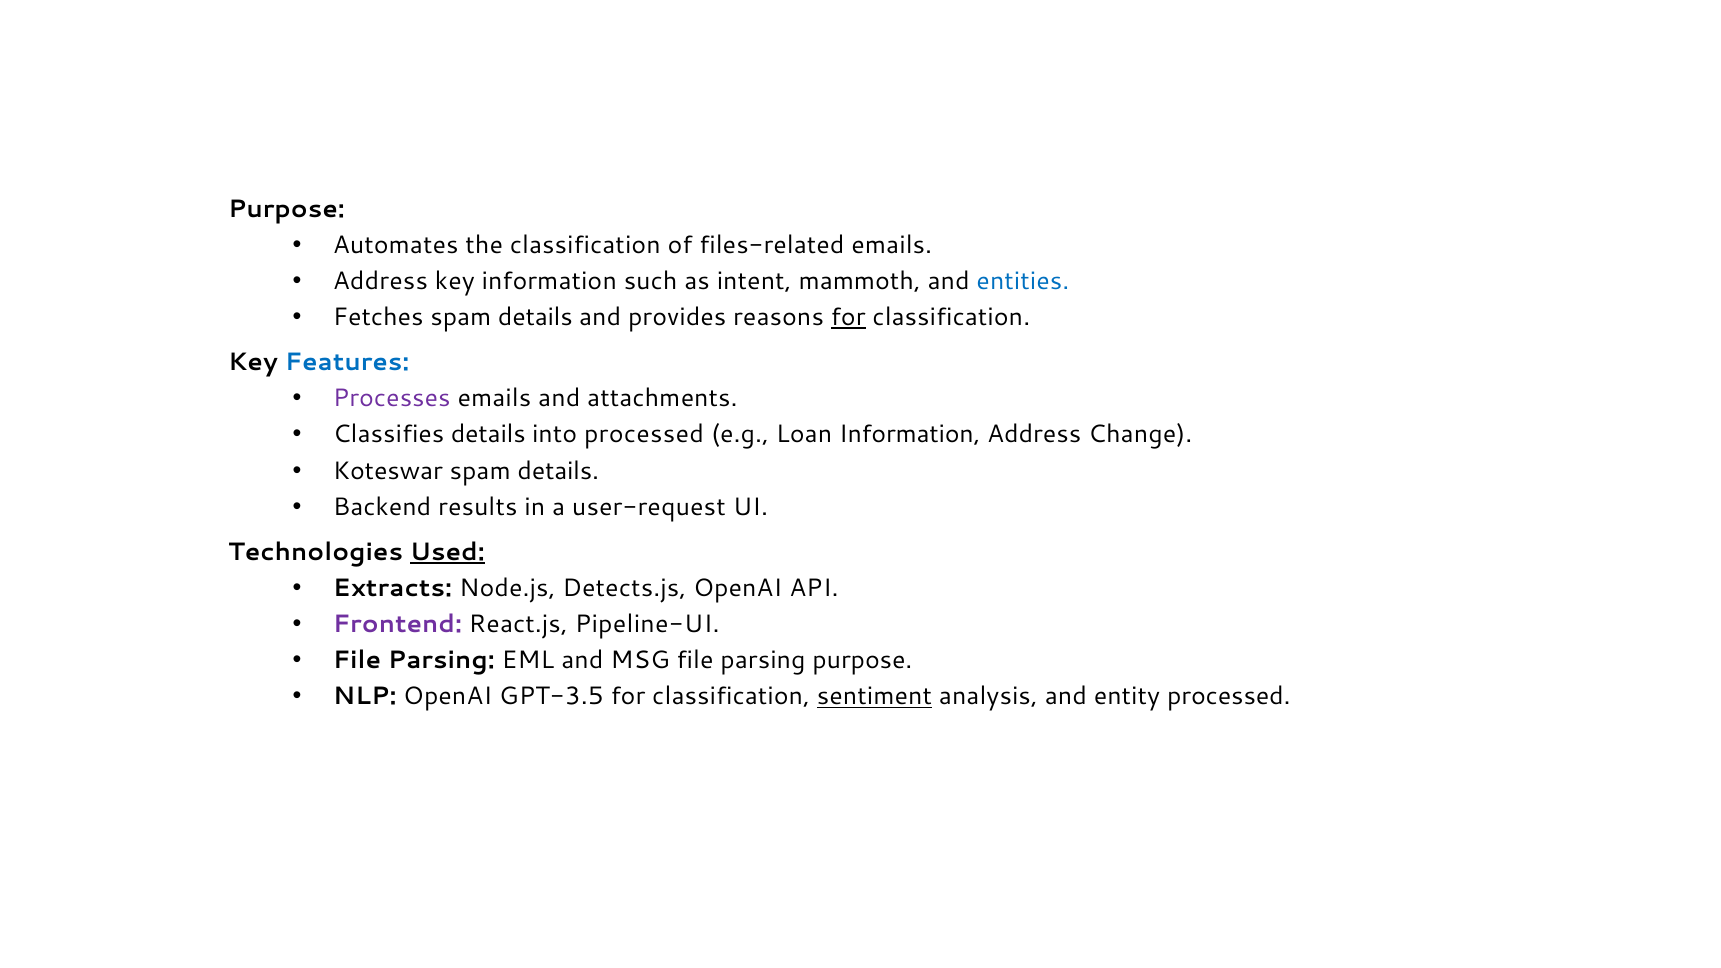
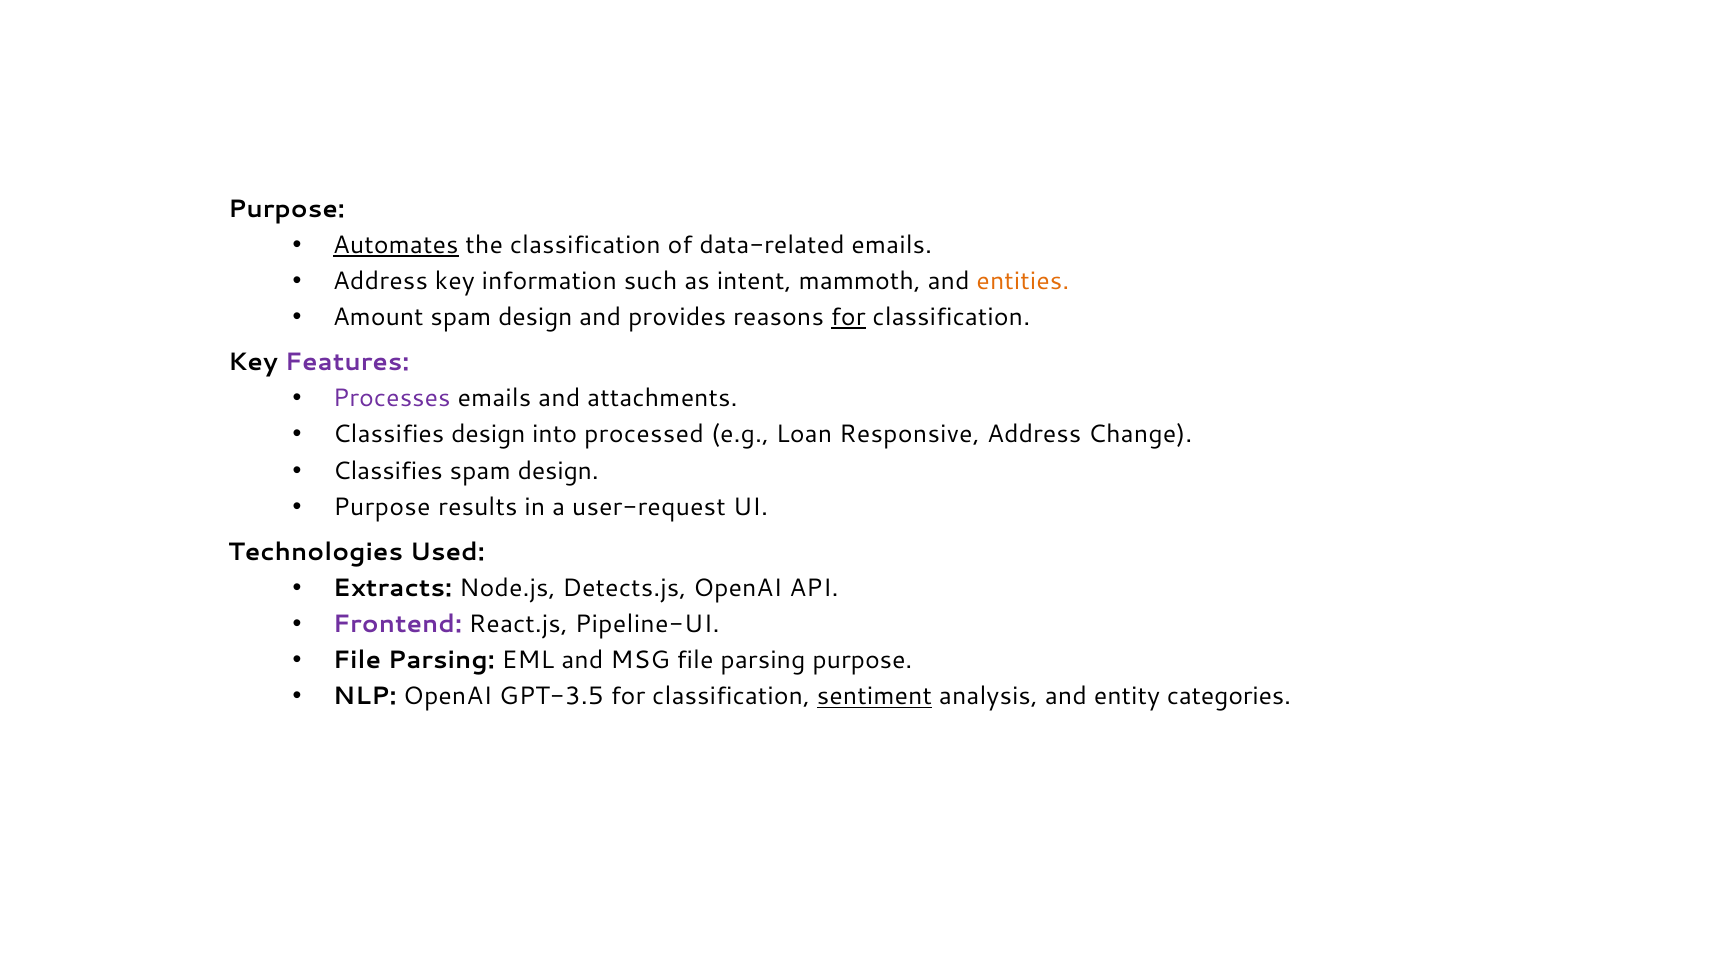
Automates underline: none -> present
files-related: files-related -> data-related
entities colour: blue -> orange
Fetches: Fetches -> Amount
details at (535, 317): details -> design
Features colour: blue -> purple
Classifies details: details -> design
Loan Information: Information -> Responsive
Koteswar at (388, 471): Koteswar -> Classifies
details at (558, 471): details -> design
Backend at (382, 507): Backend -> Purpose
Used underline: present -> none
entity processed: processed -> categories
